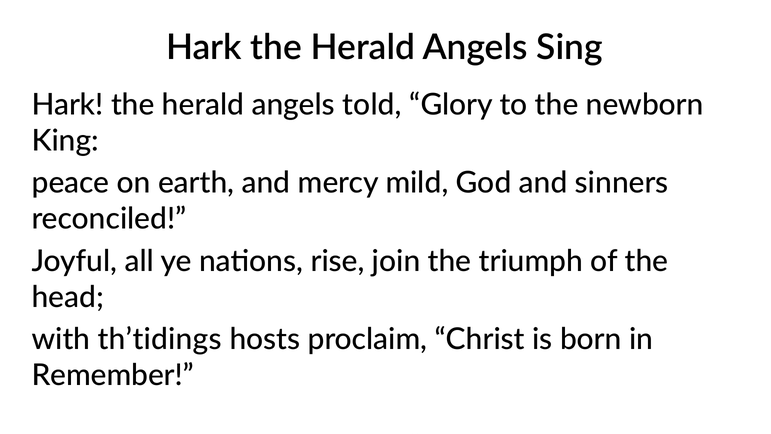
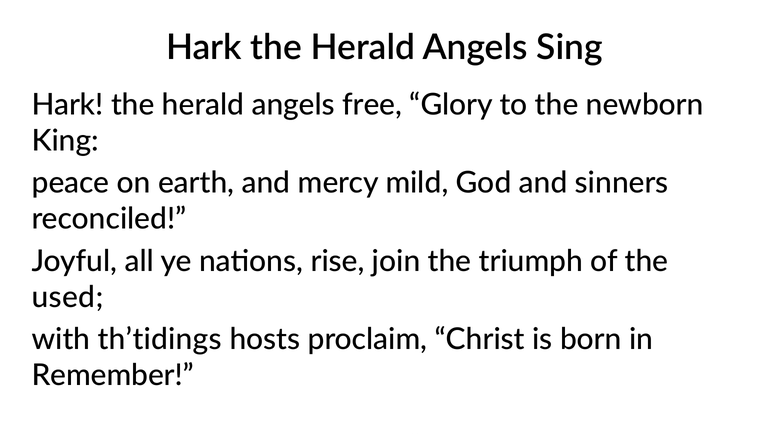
told: told -> free
head: head -> used
